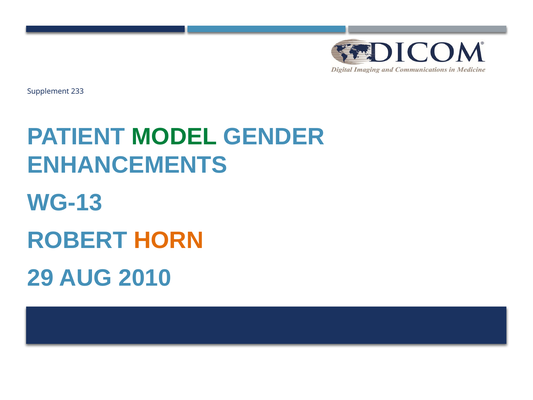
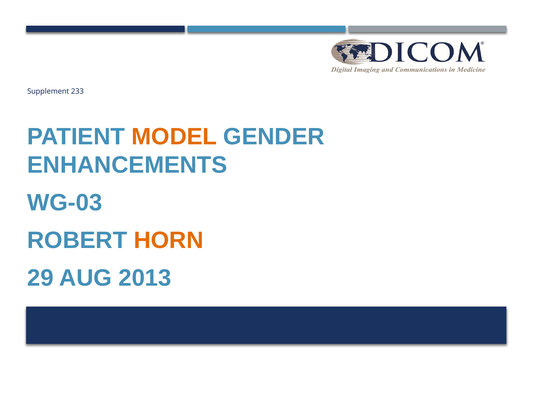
MODEL colour: green -> orange
WG-13: WG-13 -> WG-03
2010: 2010 -> 2013
